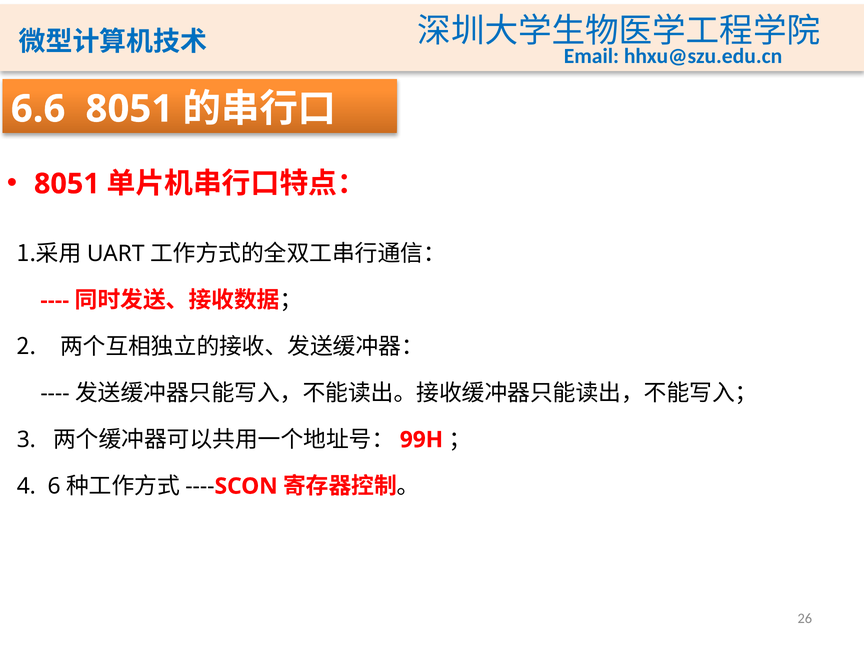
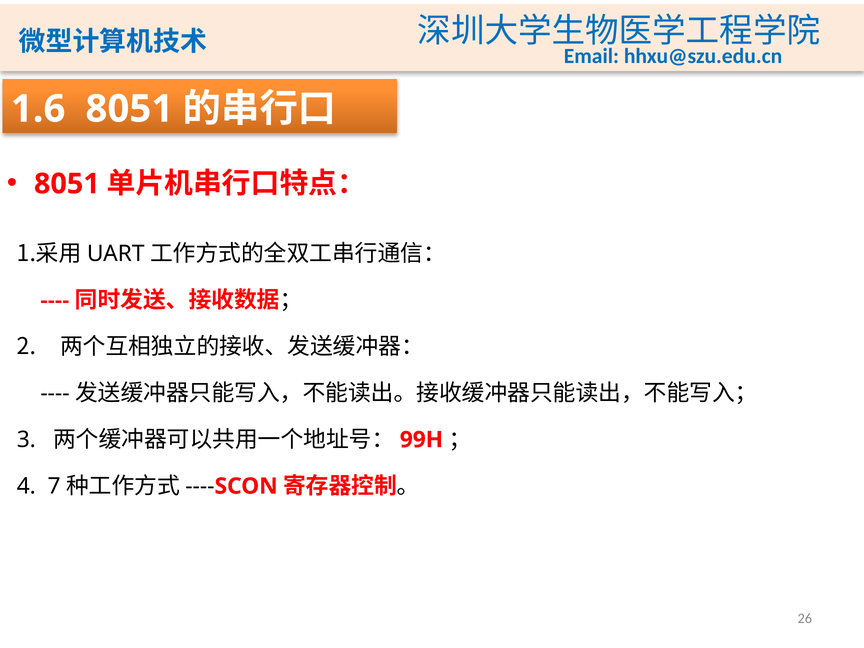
6.6: 6.6 -> 1.6
6: 6 -> 7
